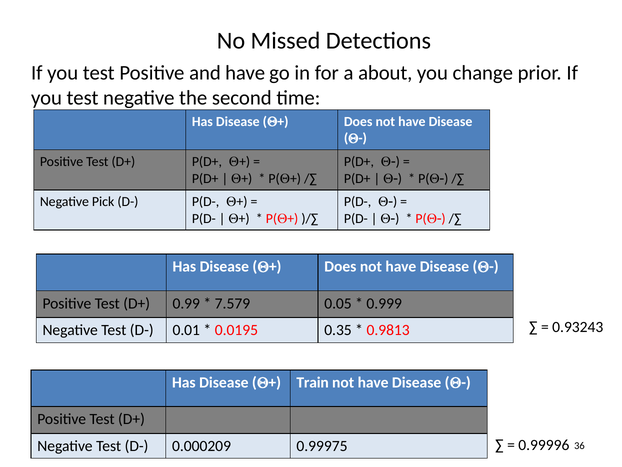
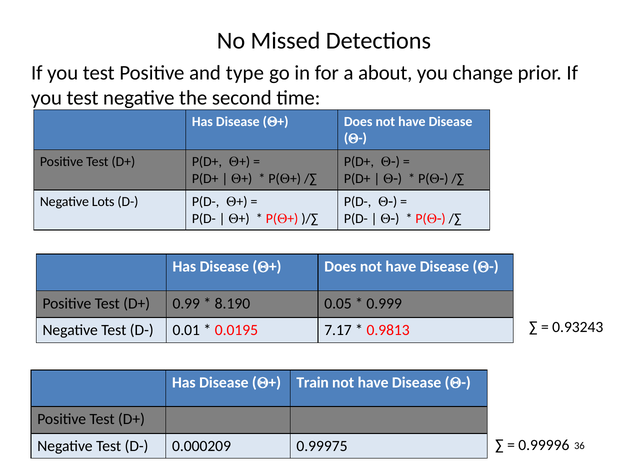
and have: have -> type
Pick: Pick -> Lots
7.579: 7.579 -> 8.190
0.35: 0.35 -> 7.17
